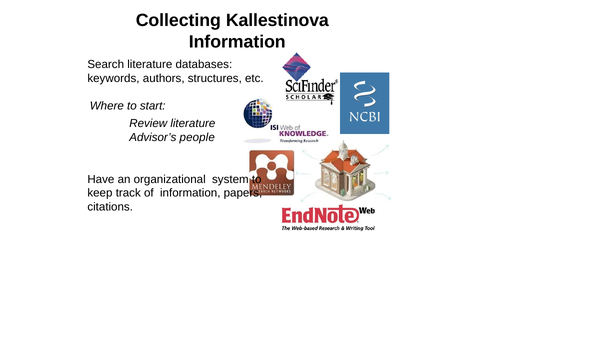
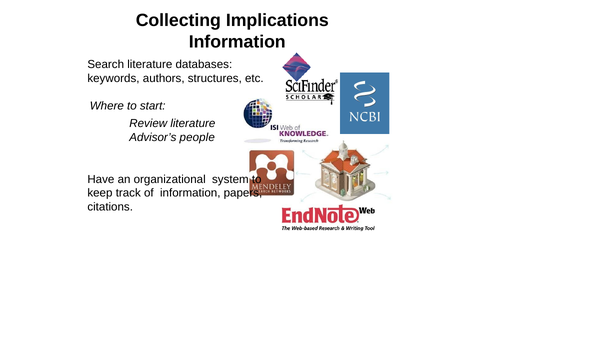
Kallestinova: Kallestinova -> Implications
